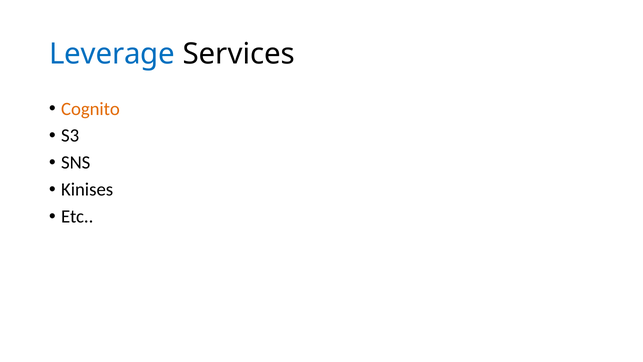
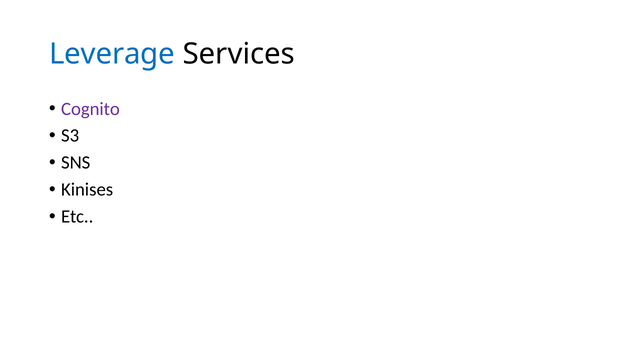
Cognito colour: orange -> purple
